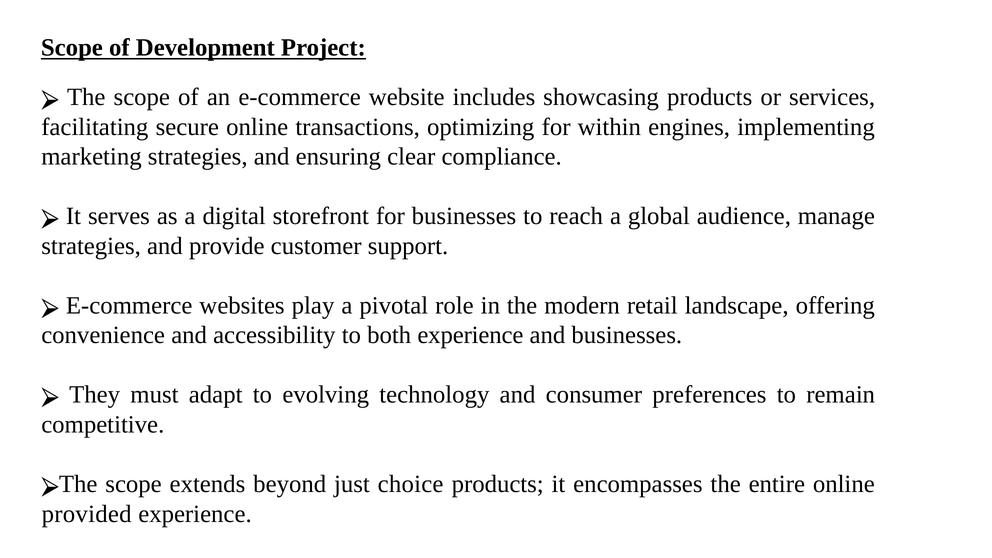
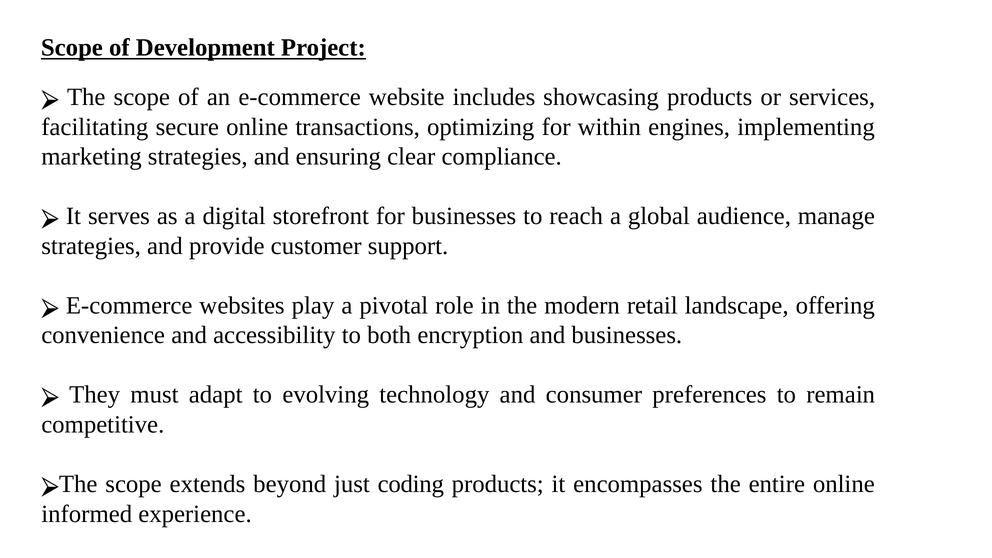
both experience: experience -> encryption
choice: choice -> coding
provided: provided -> informed
